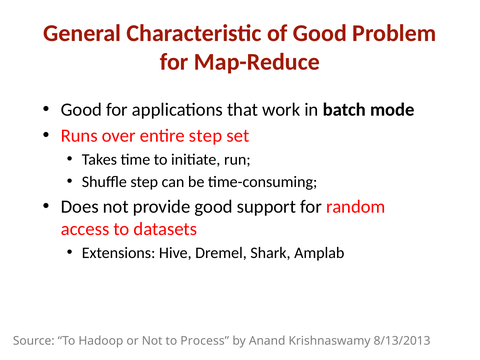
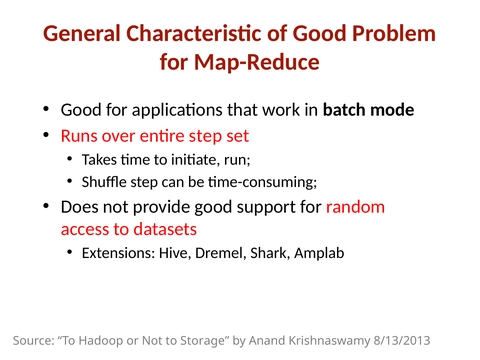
Process: Process -> Storage
